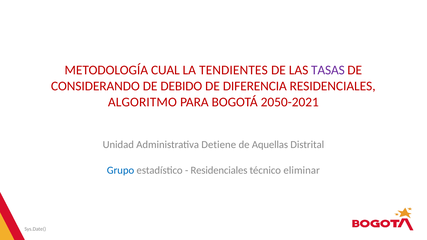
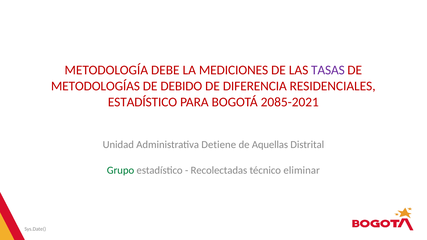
CUAL: CUAL -> DEBE
TENDIENTES: TENDIENTES -> MEDICIONES
CONSIDERANDO: CONSIDERANDO -> METODOLOGÍAS
ALGORITMO at (142, 102): ALGORITMO -> ESTADÍSTICO
2050-2021: 2050-2021 -> 2085-2021
Grupo colour: blue -> green
Residenciales at (219, 170): Residenciales -> Recolectadas
